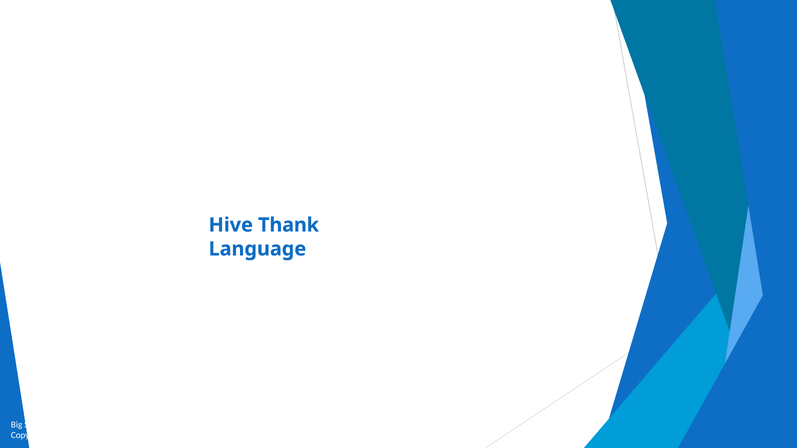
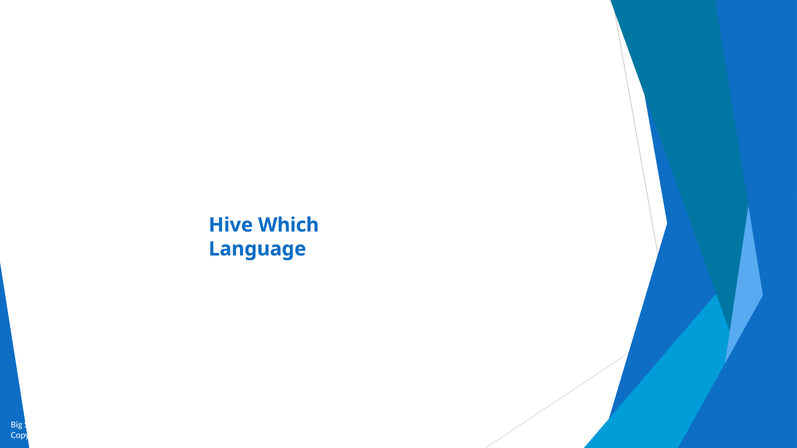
Thank: Thank -> Which
